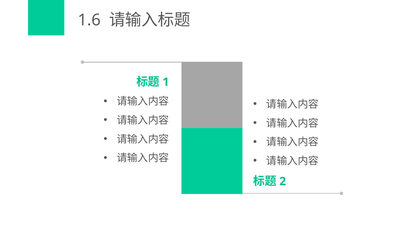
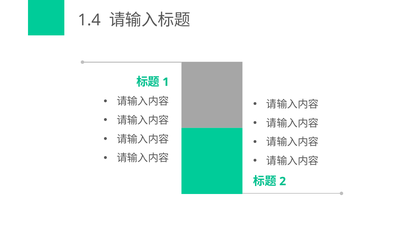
1.6: 1.6 -> 1.4
